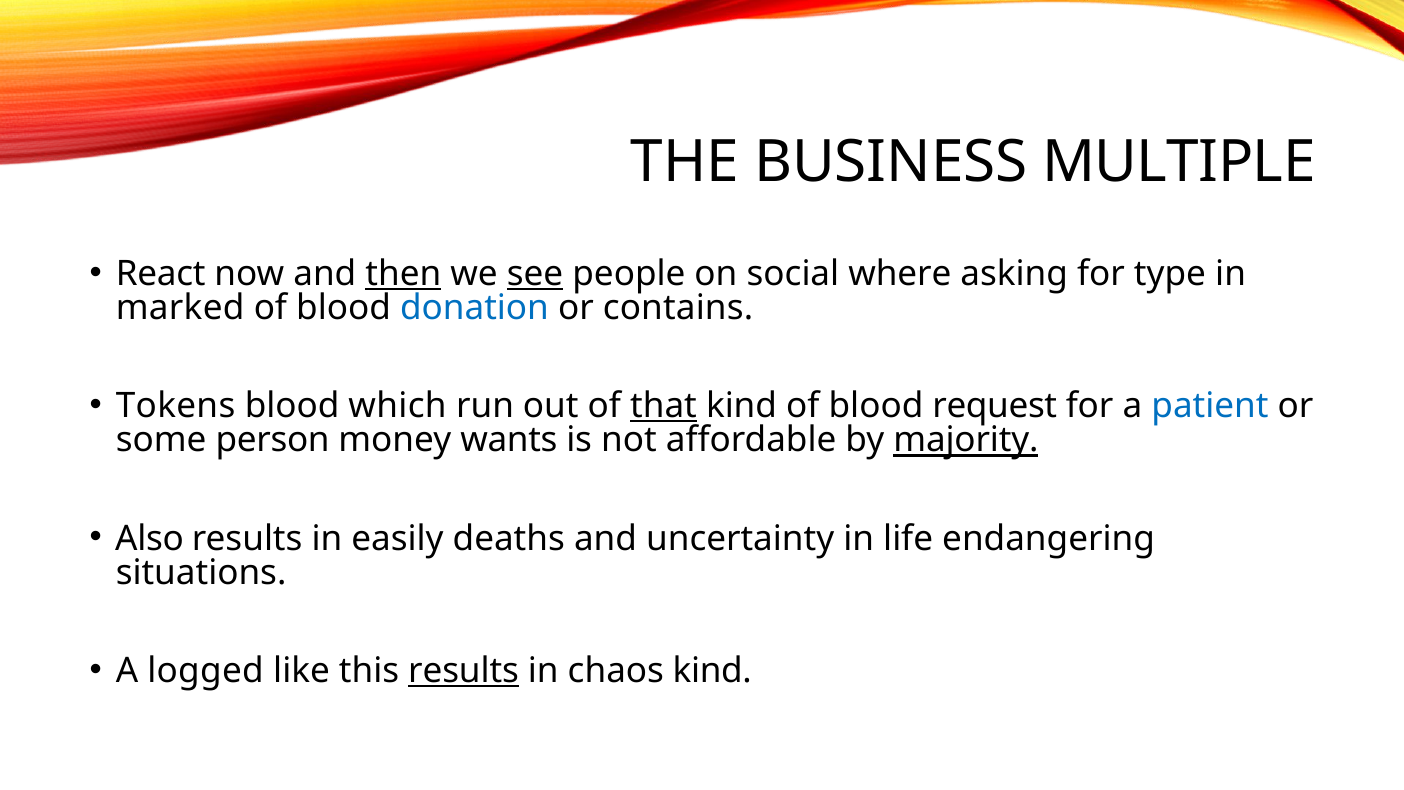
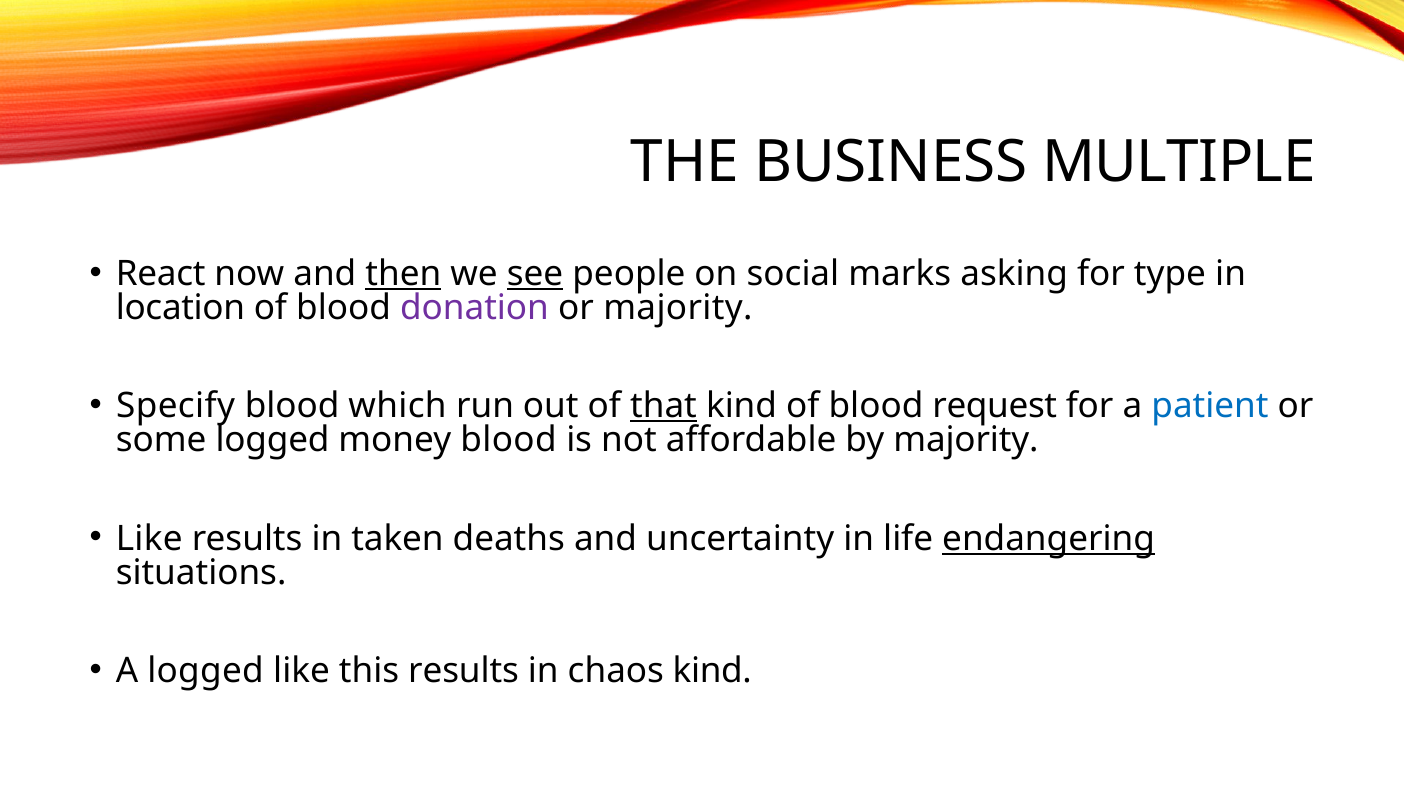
where: where -> marks
marked: marked -> location
donation colour: blue -> purple
or contains: contains -> majority
Tokens: Tokens -> Specify
some person: person -> logged
money wants: wants -> blood
majority at (966, 440) underline: present -> none
Also at (150, 538): Also -> Like
easily: easily -> taken
endangering underline: none -> present
results at (464, 671) underline: present -> none
